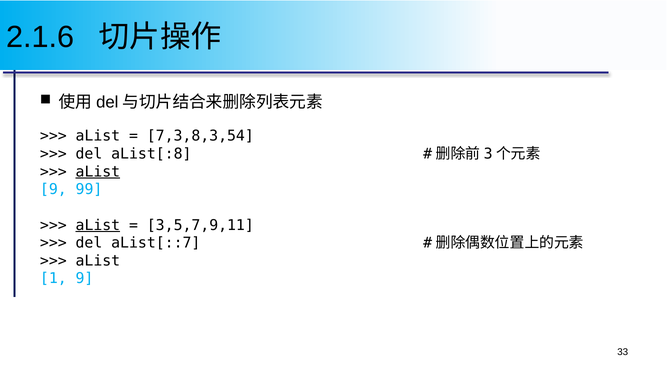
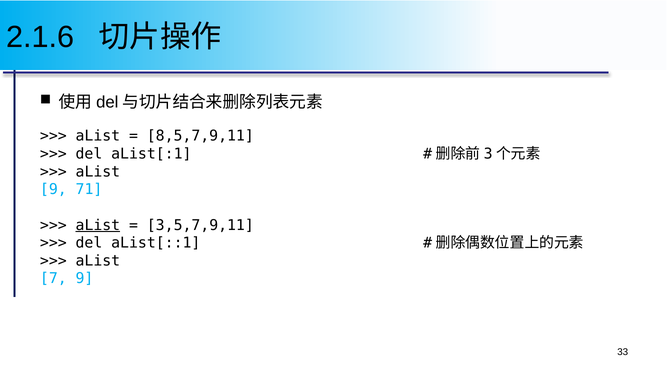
7,3,8,3,54: 7,3,8,3,54 -> 8,5,7,9,11
aList[:8: aList[:8 -> aList[:1
aList at (98, 172) underline: present -> none
99: 99 -> 71
aList[::7: aList[::7 -> aList[::1
1: 1 -> 7
